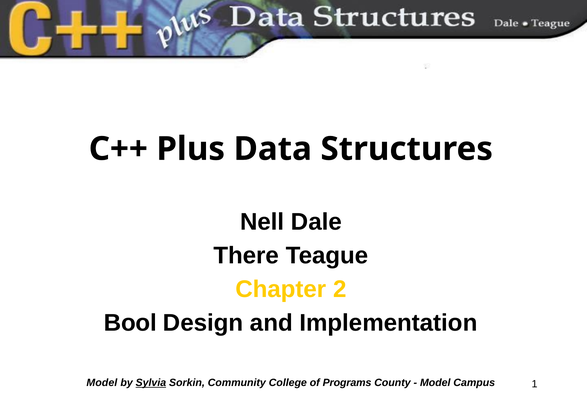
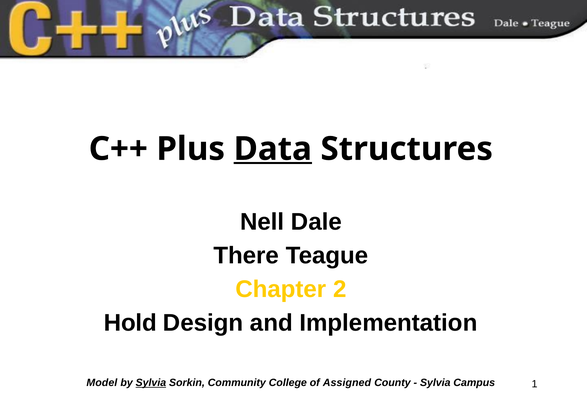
Data underline: none -> present
Bool: Bool -> Hold
Programs: Programs -> Assigned
Model at (435, 383): Model -> Sylvia
